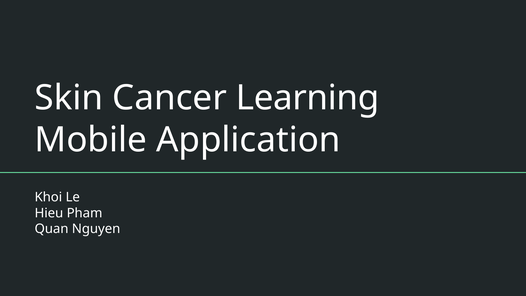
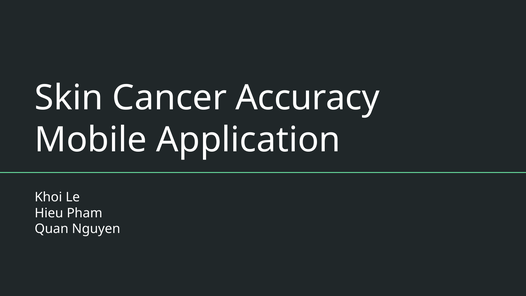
Learning: Learning -> Accuracy
